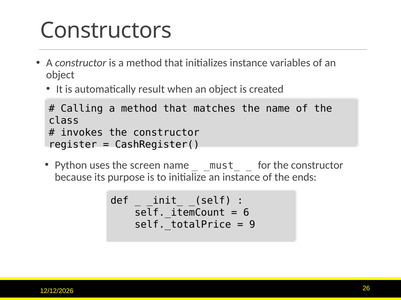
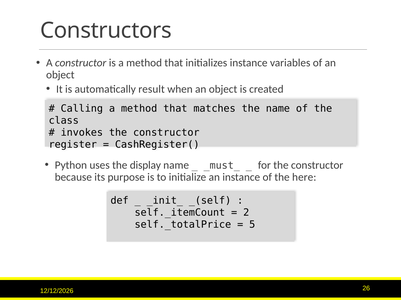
screen: screen -> display
ends: ends -> here
6: 6 -> 2
9: 9 -> 5
